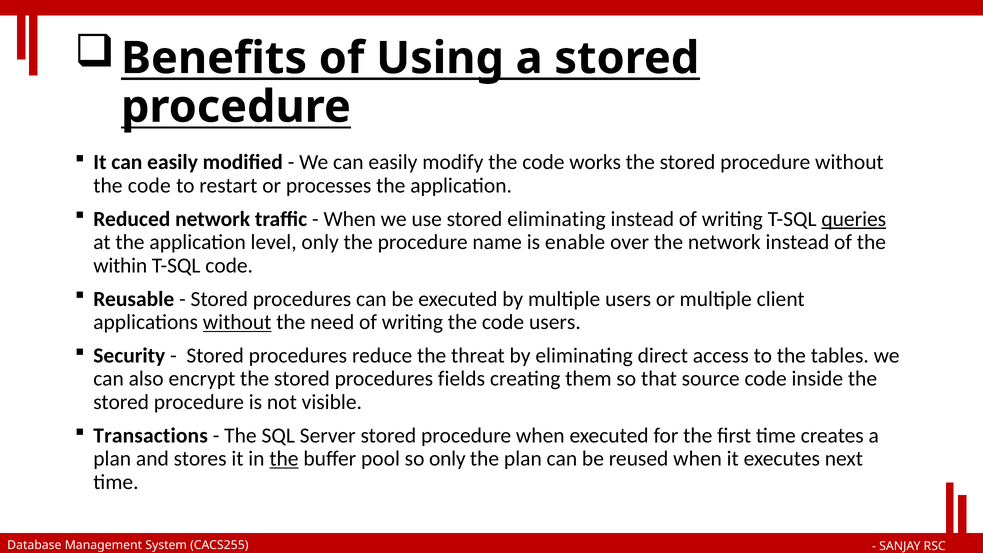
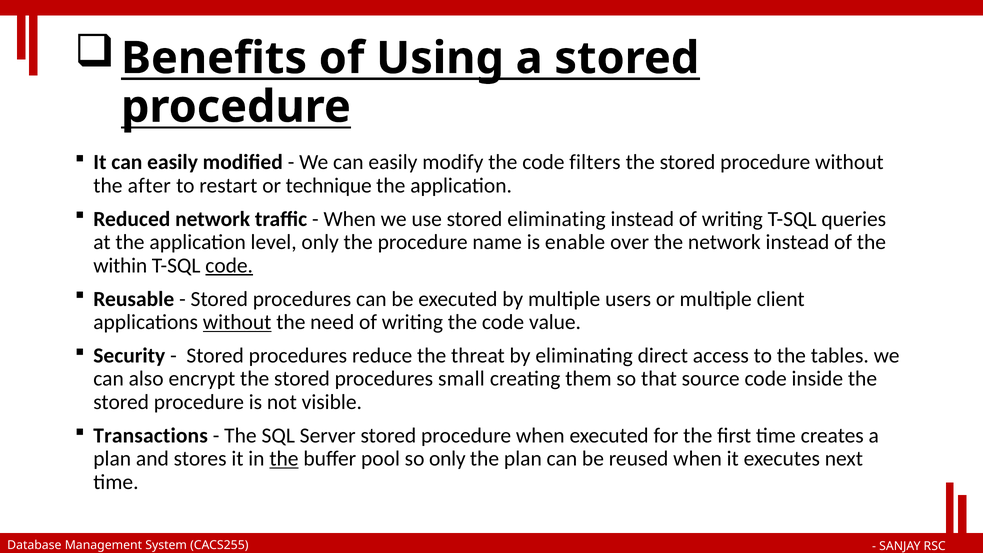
works: works -> filters
code at (149, 186): code -> after
processes: processes -> technique
queries underline: present -> none
code at (229, 265) underline: none -> present
code users: users -> value
fields: fields -> small
